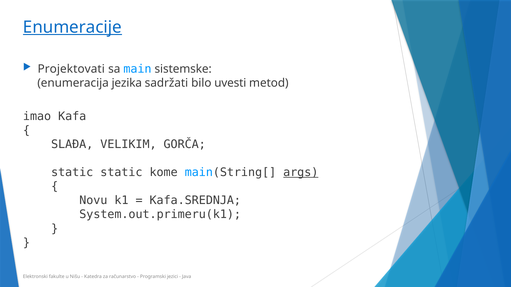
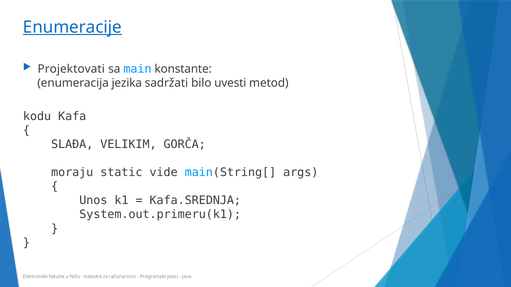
sistemske: sistemske -> konstante
imao: imao -> kodu
static at (72, 173): static -> moraju
kome: kome -> vide
args underline: present -> none
Novu: Novu -> Unos
